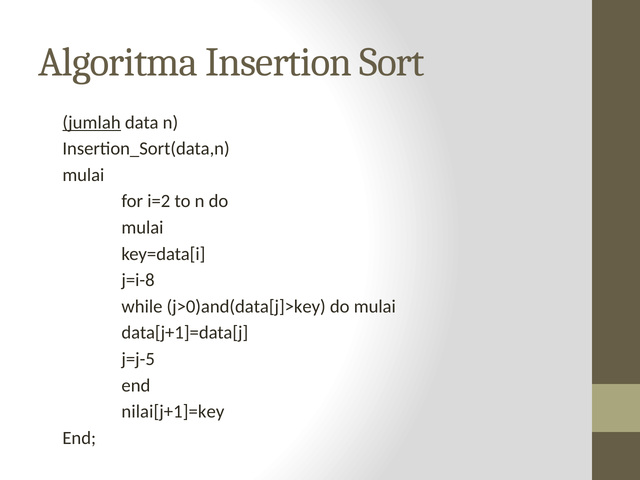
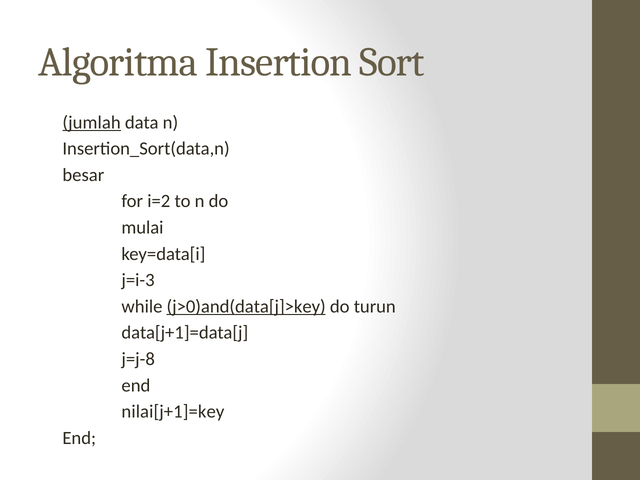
mulai at (83, 175): mulai -> besar
j=i-8: j=i-8 -> j=i-3
j>0)and(data[j]>key underline: none -> present
mulai at (375, 307): mulai -> turun
j=j-5: j=j-5 -> j=j-8
